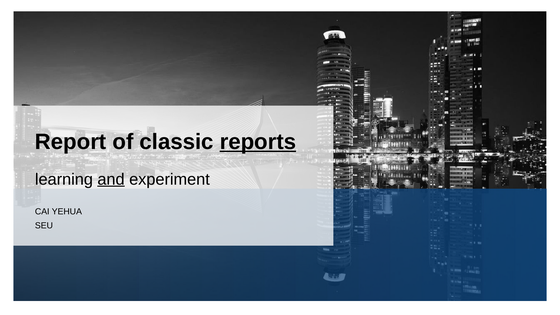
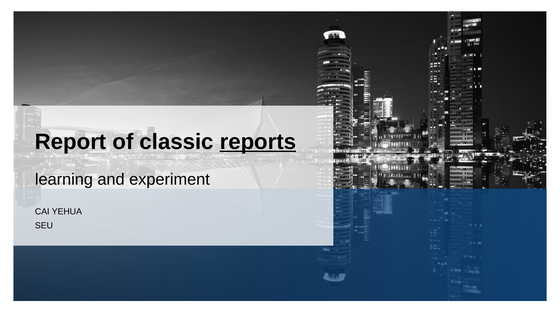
and underline: present -> none
